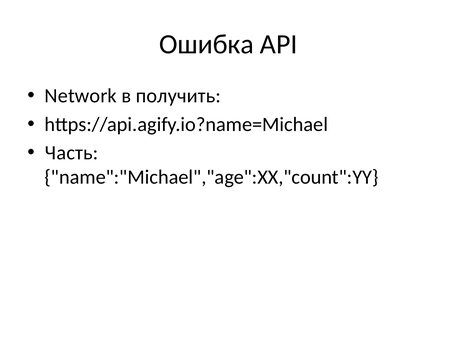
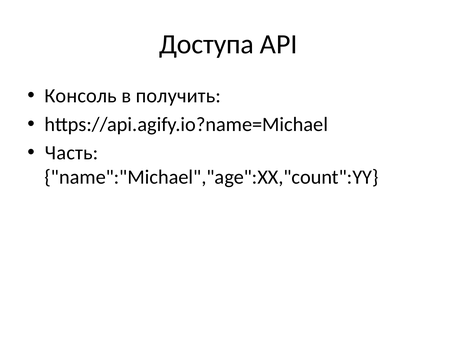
Ошибка: Ошибка -> Доступа
Network: Network -> Консоль
